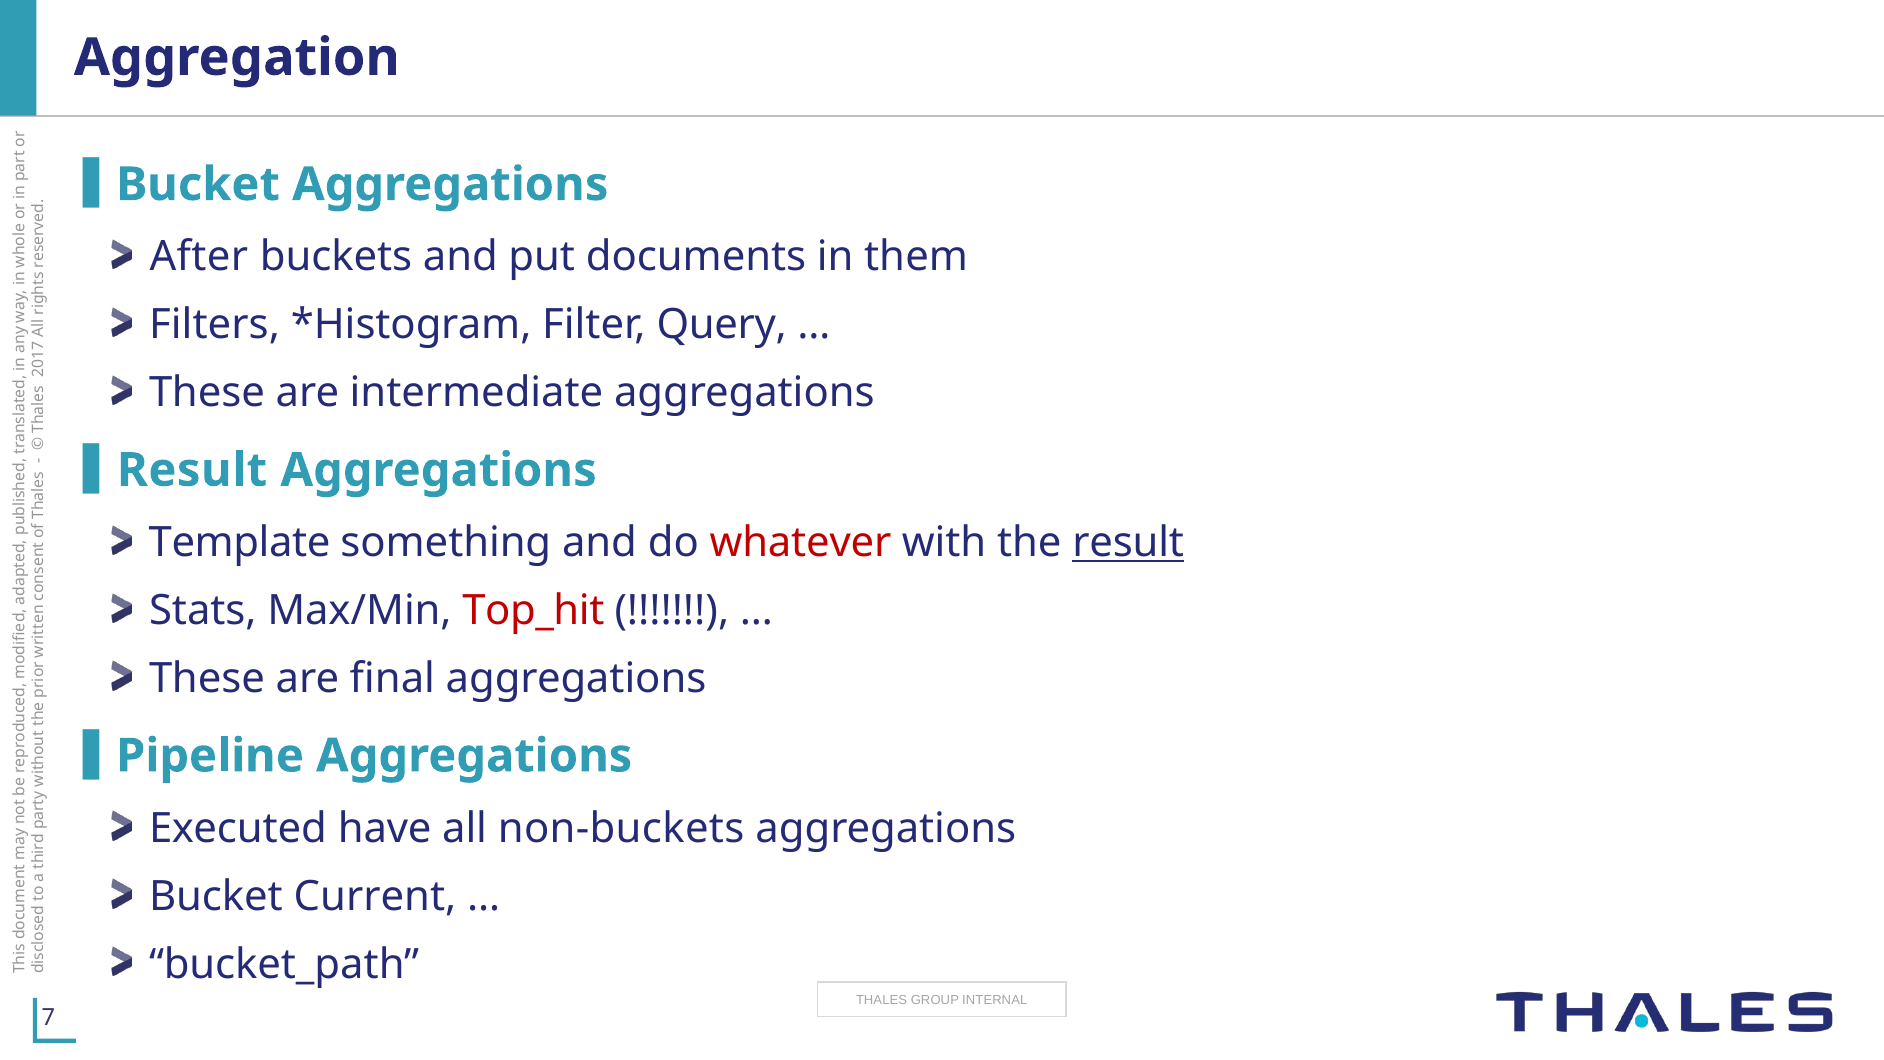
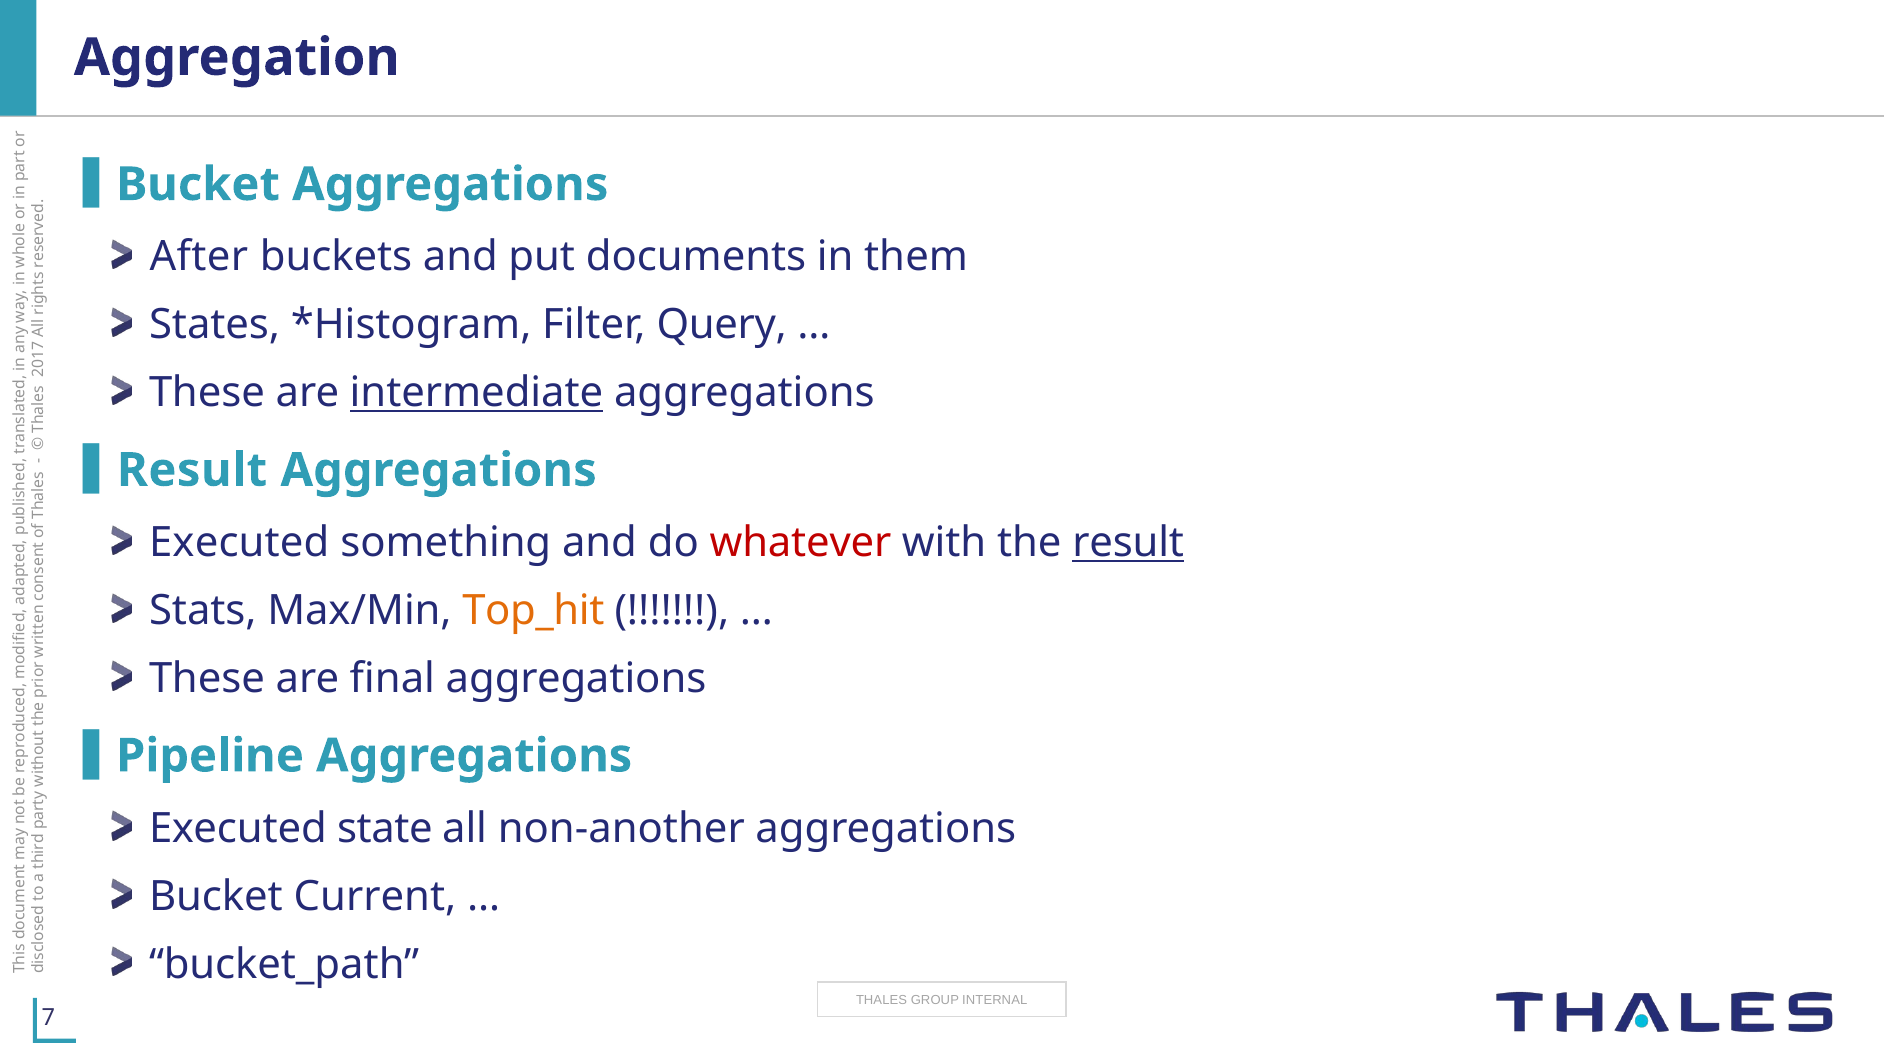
Filters: Filters -> States
intermediate underline: none -> present
Template at (240, 543): Template -> Executed
Top_hit colour: red -> orange
have: have -> state
non-buckets: non-buckets -> non-another
